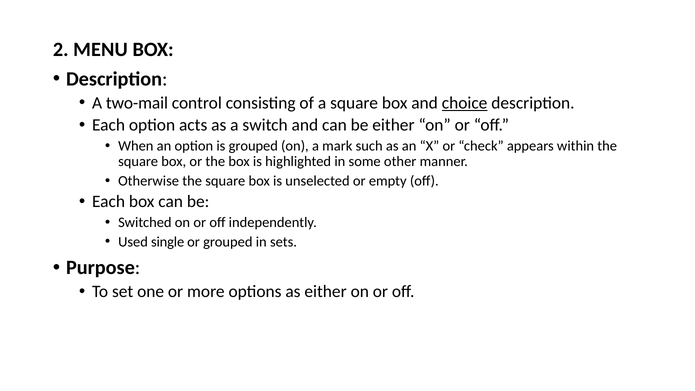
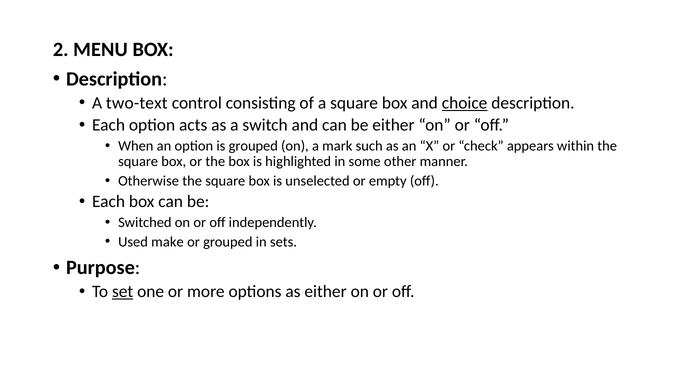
two-mail: two-mail -> two-text
single: single -> make
set underline: none -> present
